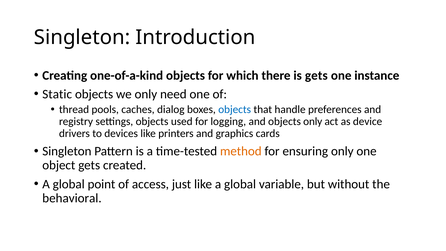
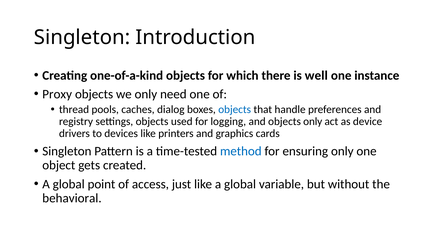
is gets: gets -> well
Static: Static -> Proxy
method colour: orange -> blue
